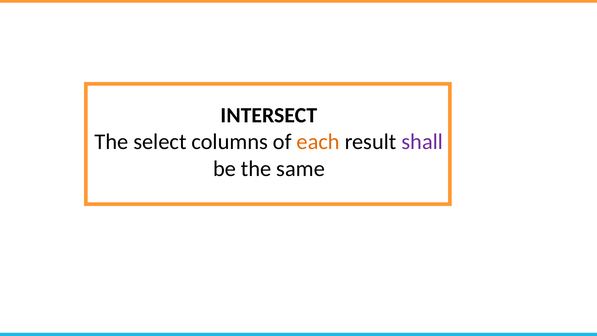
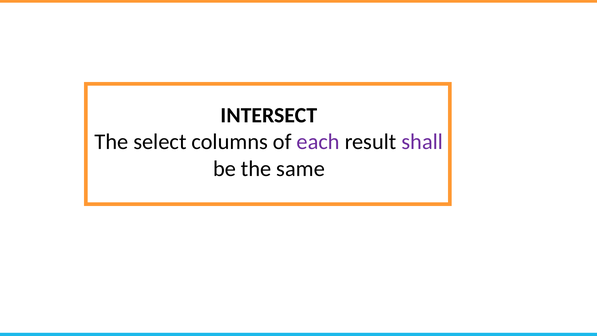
each colour: orange -> purple
